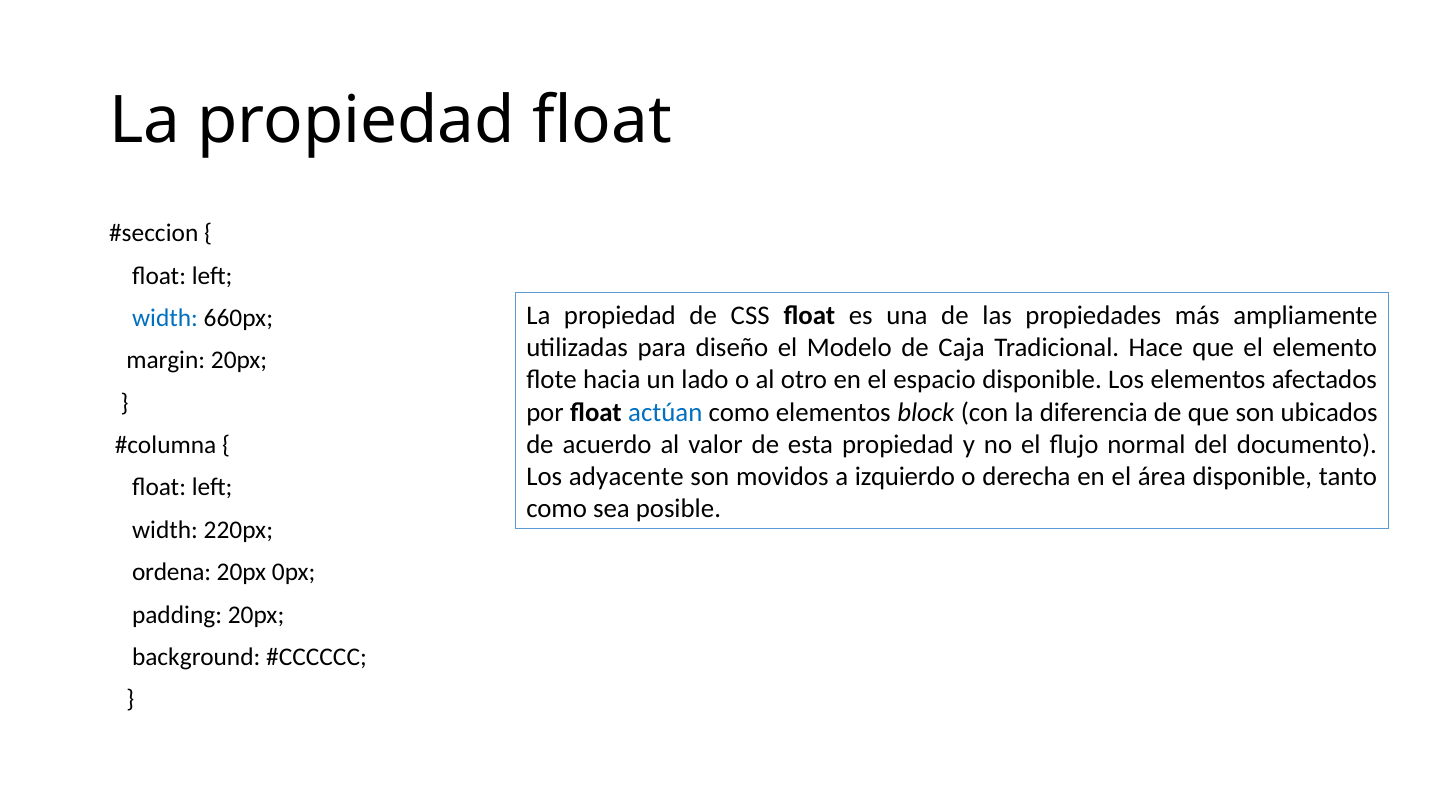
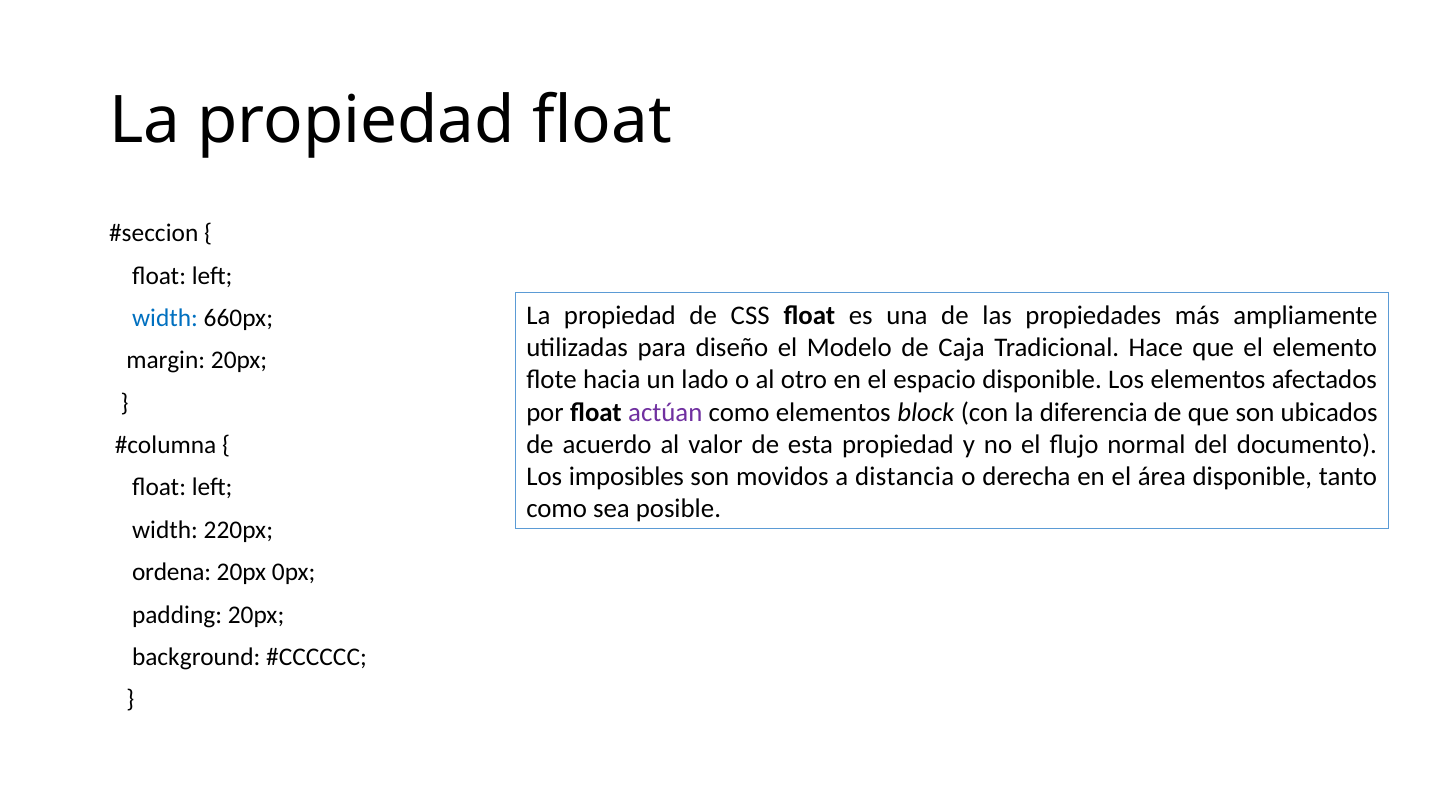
actúan colour: blue -> purple
adyacente: adyacente -> imposibles
izquierdo: izquierdo -> distancia
